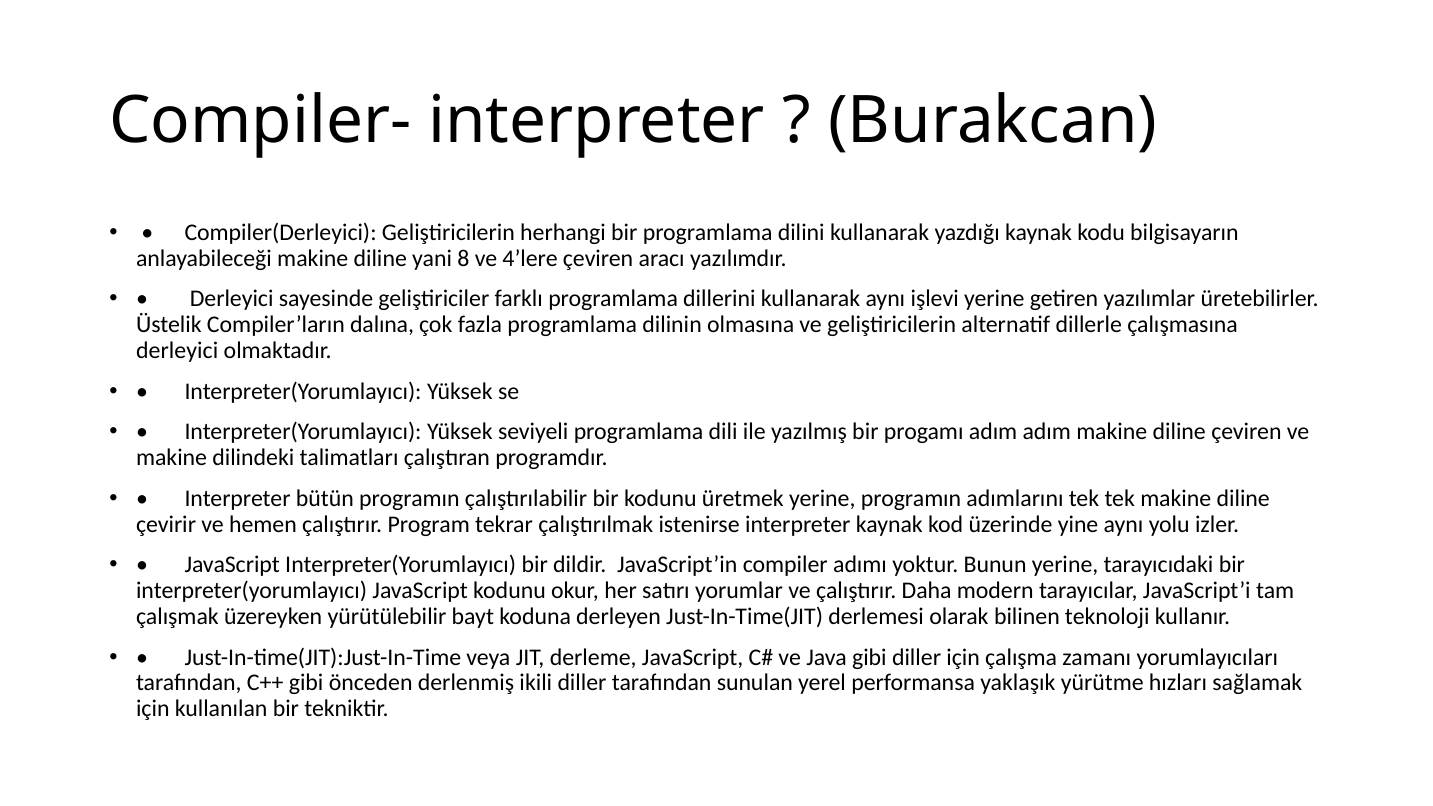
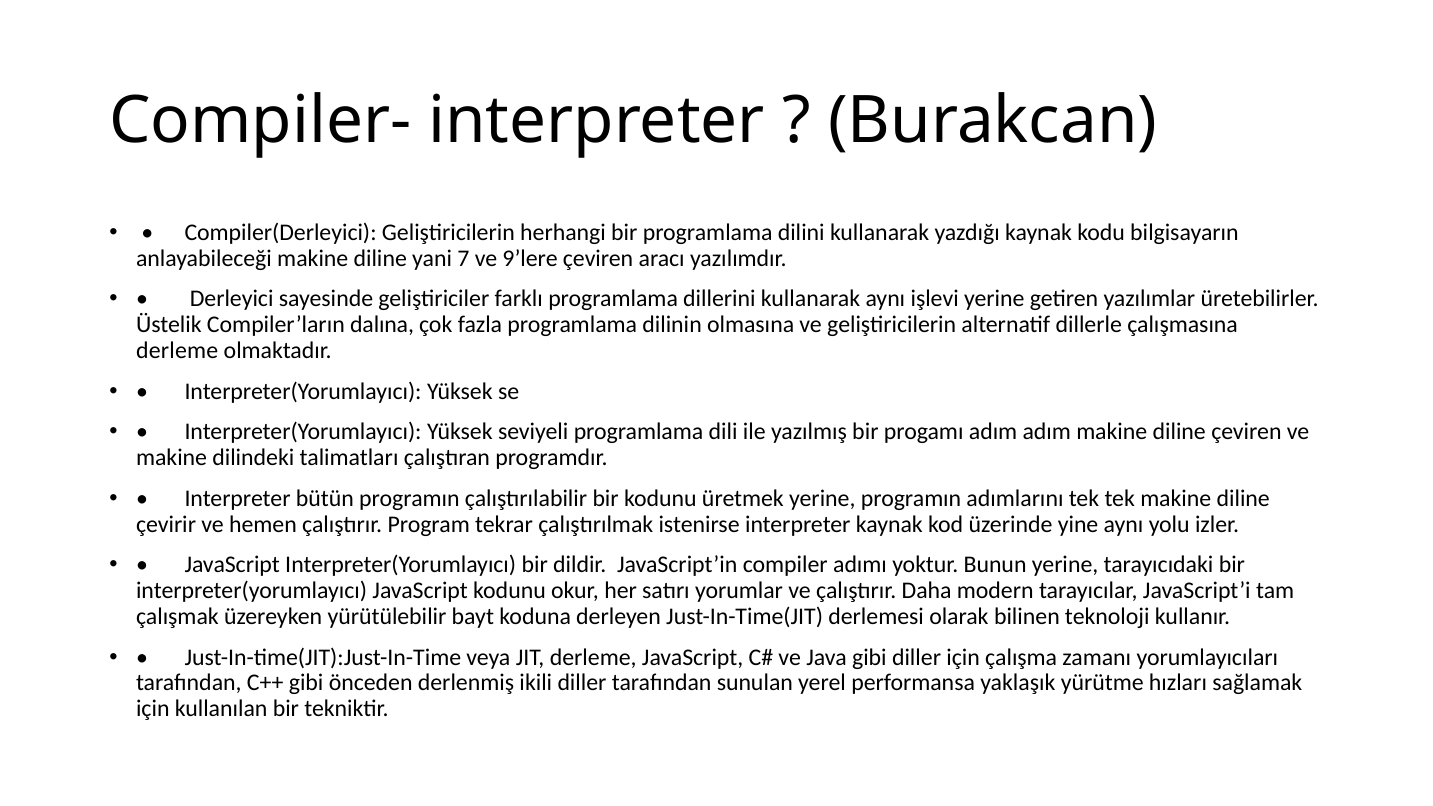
8: 8 -> 7
4’lere: 4’lere -> 9’lere
derleyici at (177, 351): derleyici -> derleme
